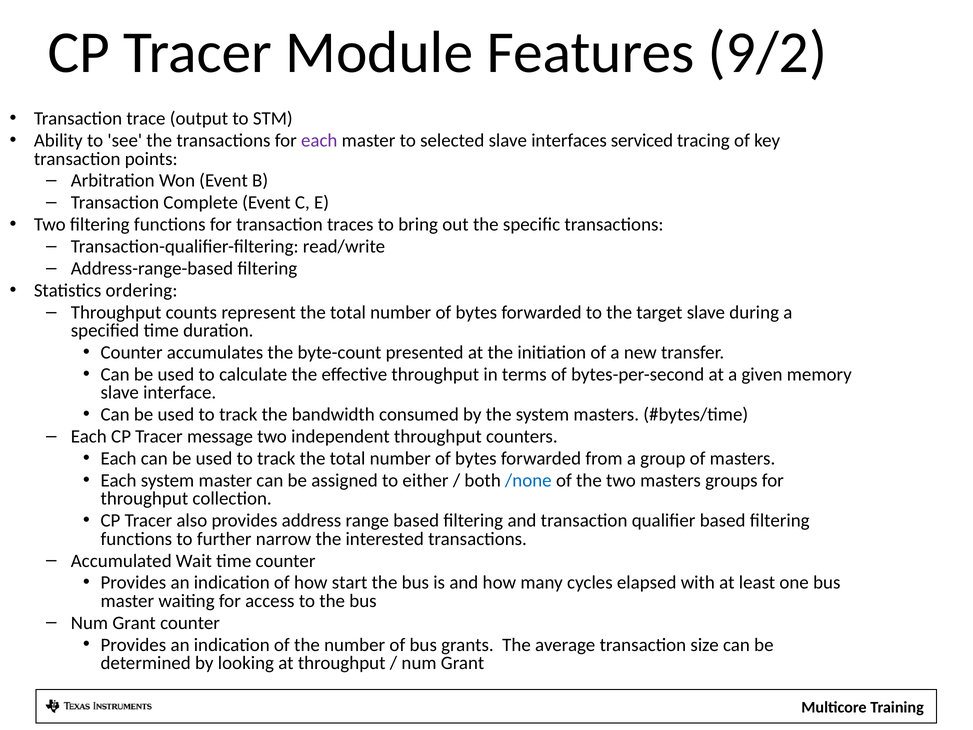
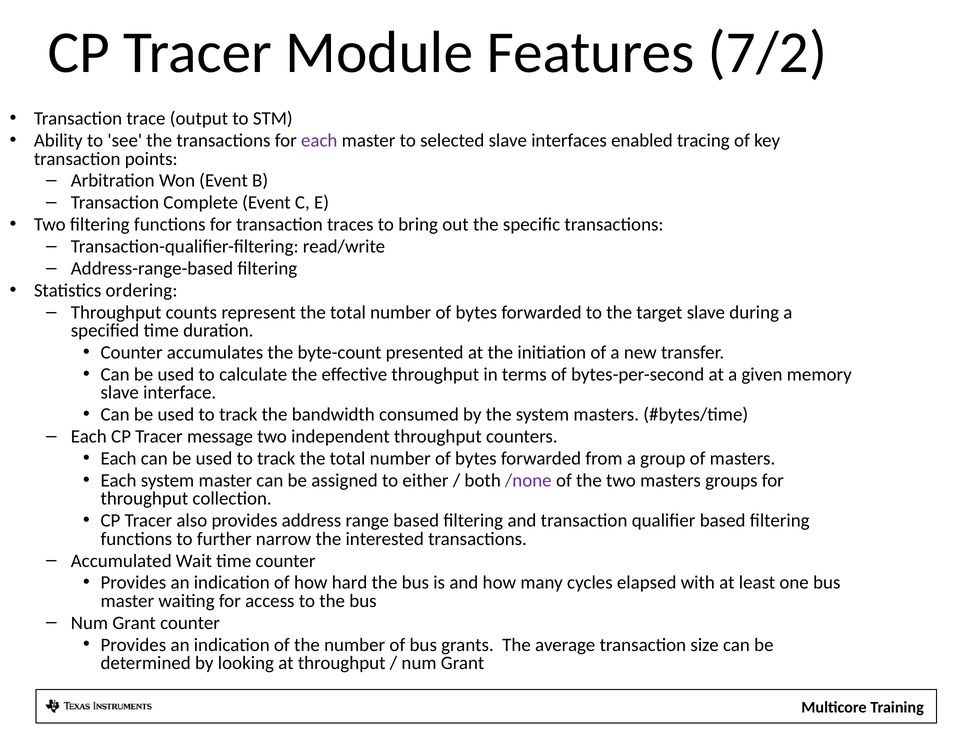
9/2: 9/2 -> 7/2
serviced: serviced -> enabled
/none colour: blue -> purple
start: start -> hard
